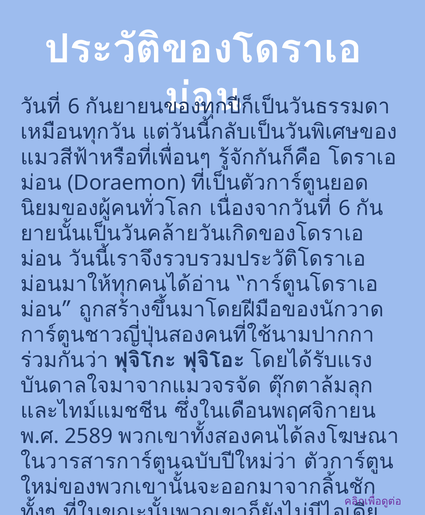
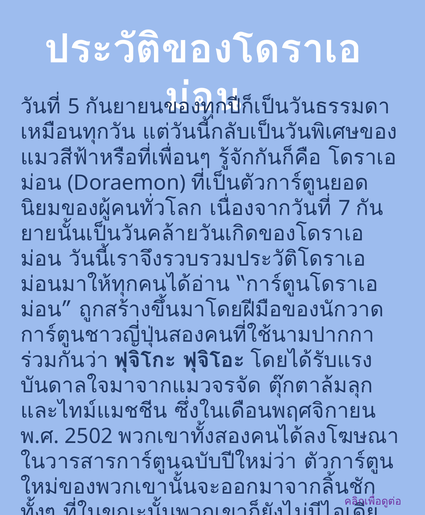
6 at (74, 107): 6 -> 5
6 at (344, 208): 6 -> 7
2589: 2589 -> 2502
